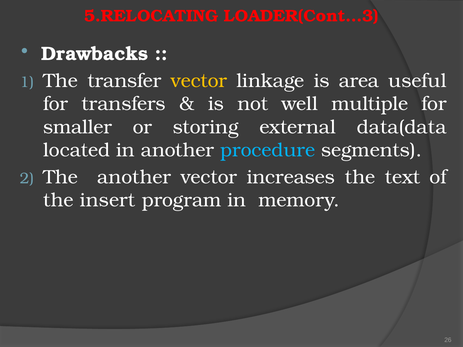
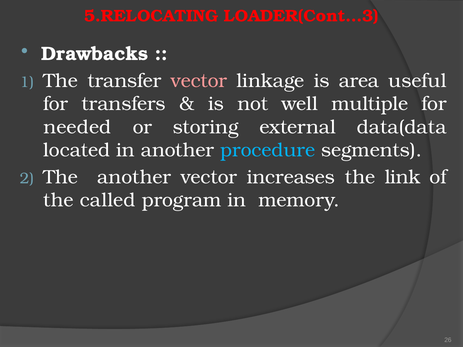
vector at (199, 81) colour: yellow -> pink
smaller: smaller -> needed
text: text -> link
insert: insert -> called
